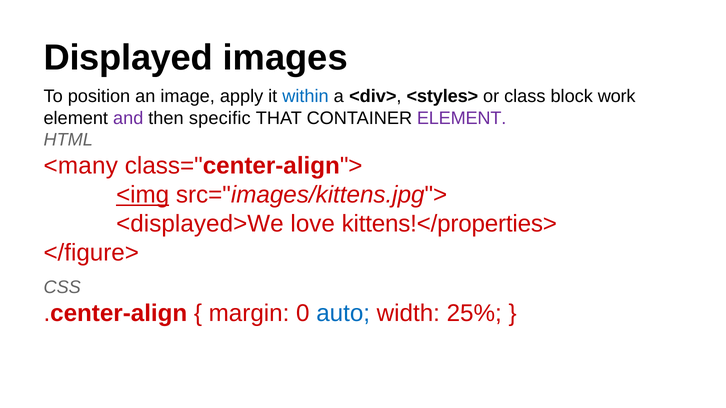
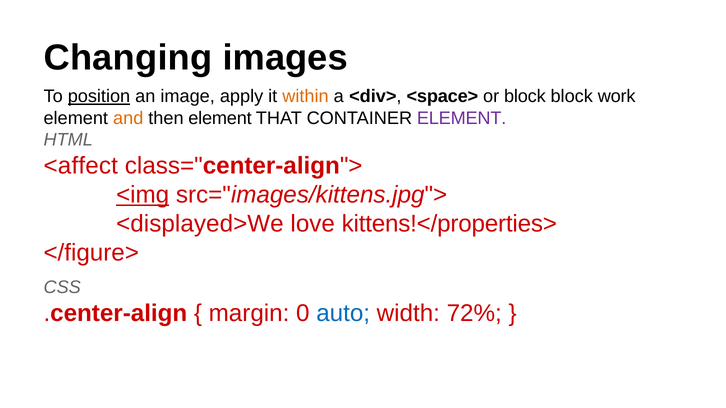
Displayed: Displayed -> Changing
position underline: none -> present
within colour: blue -> orange
<styles>: <styles> -> <space>
or class: class -> block
and colour: purple -> orange
then specific: specific -> element
<many: <many -> <affect
25%: 25% -> 72%
